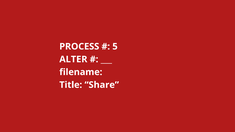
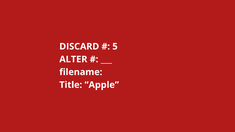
PROCESS: PROCESS -> DISCARD
Share: Share -> Apple
